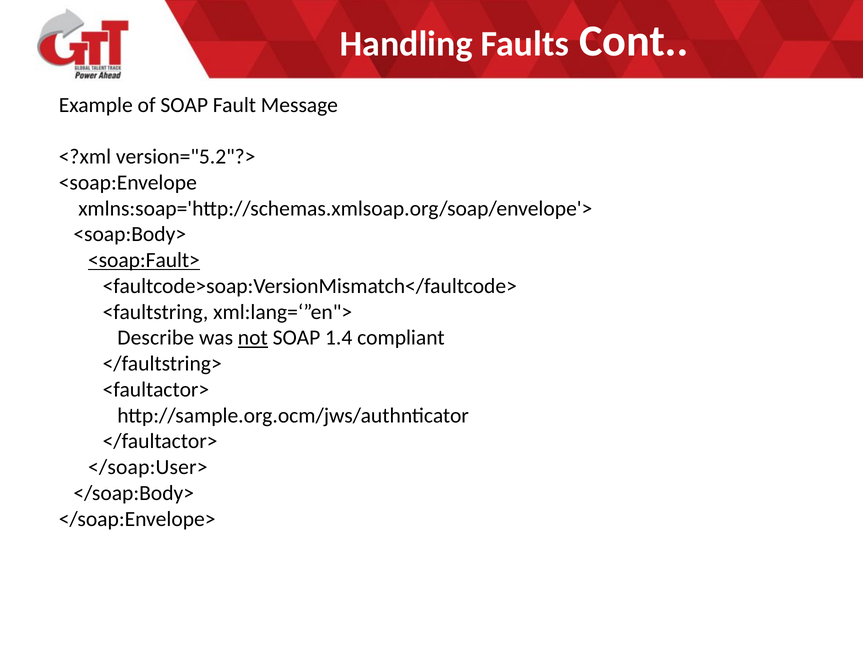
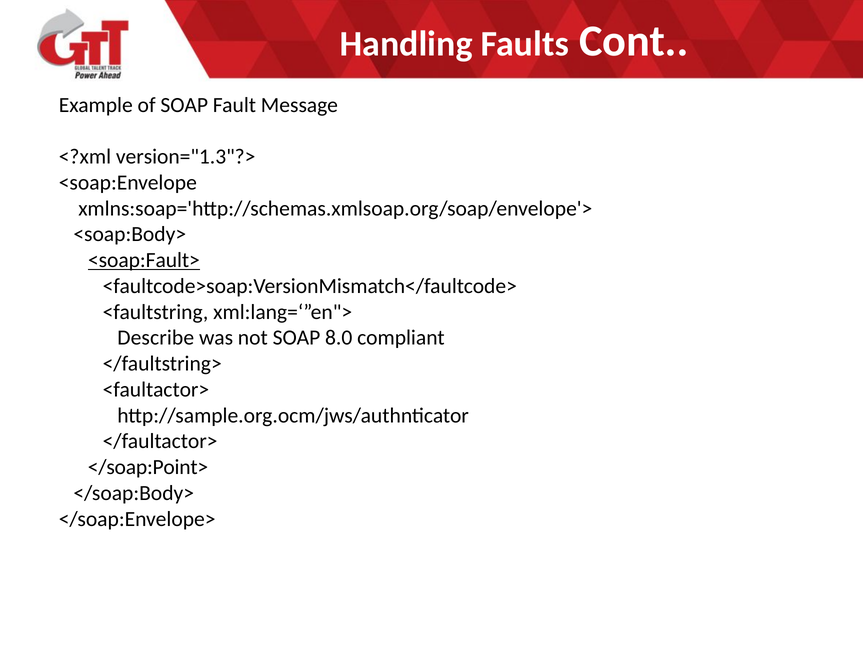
version="5.2"?>: version="5.2"?> -> version="1.3"?>
not underline: present -> none
1.4: 1.4 -> 8.0
</soap:User>: </soap:User> -> </soap:Point>
